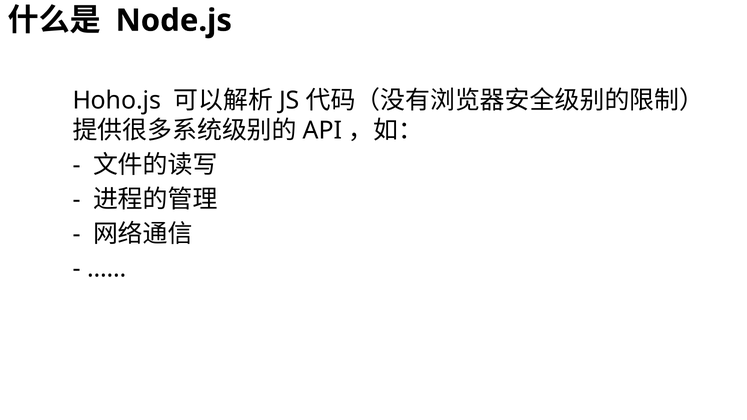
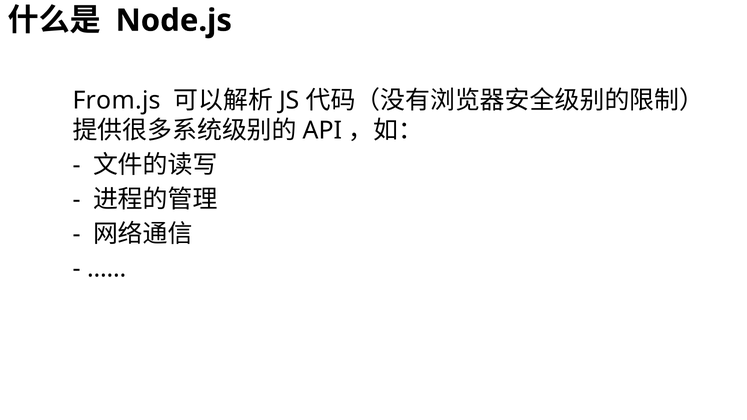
Hoho.js: Hoho.js -> From.js
